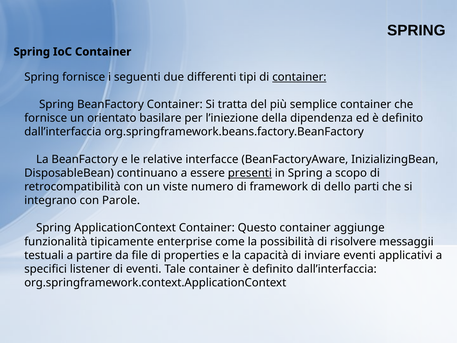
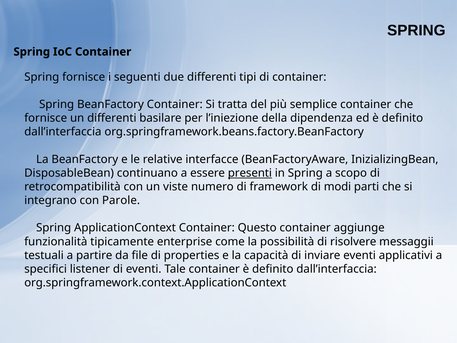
container at (299, 77) underline: present -> none
un orientato: orientato -> differenti
dello: dello -> modi
